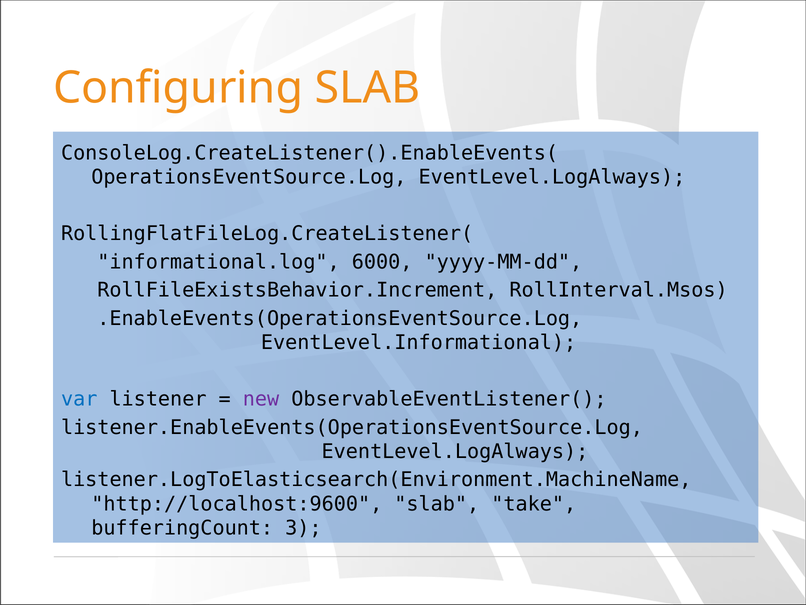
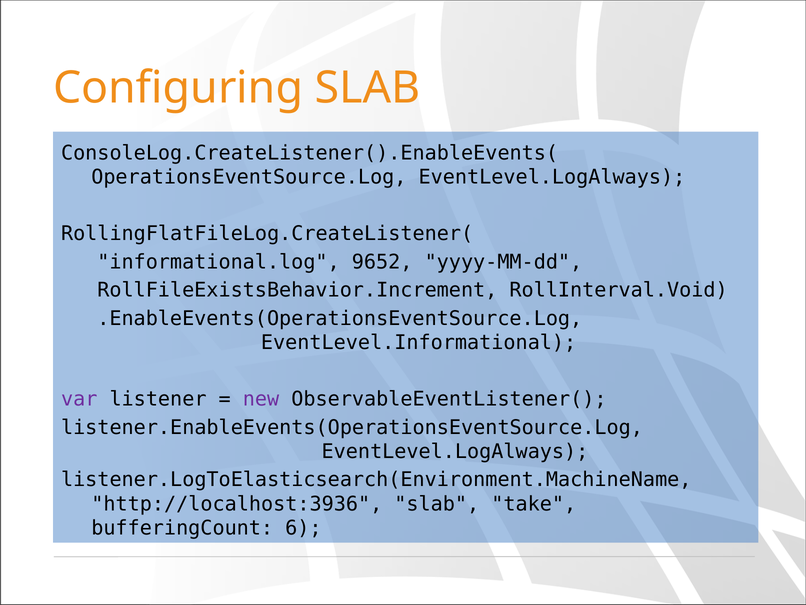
6000: 6000 -> 9652
RollInterval.Msos: RollInterval.Msos -> RollInterval.Void
var colour: blue -> purple
http://localhost:9600: http://localhost:9600 -> http://localhost:3936
3: 3 -> 6
